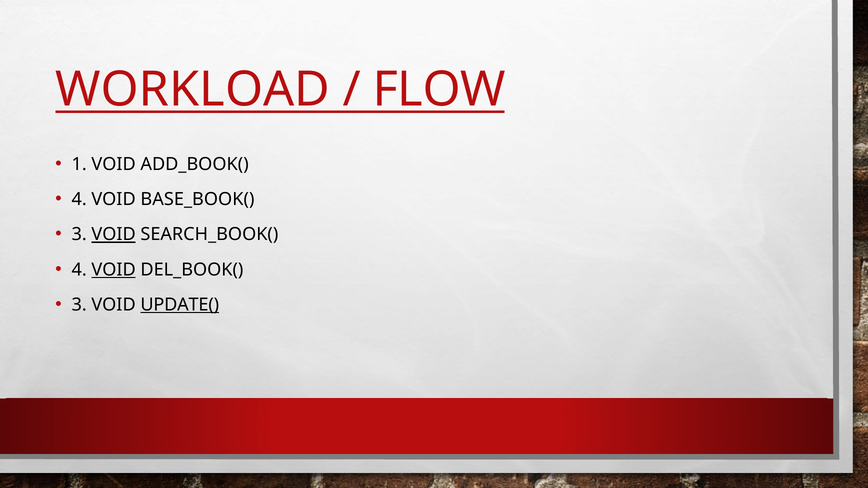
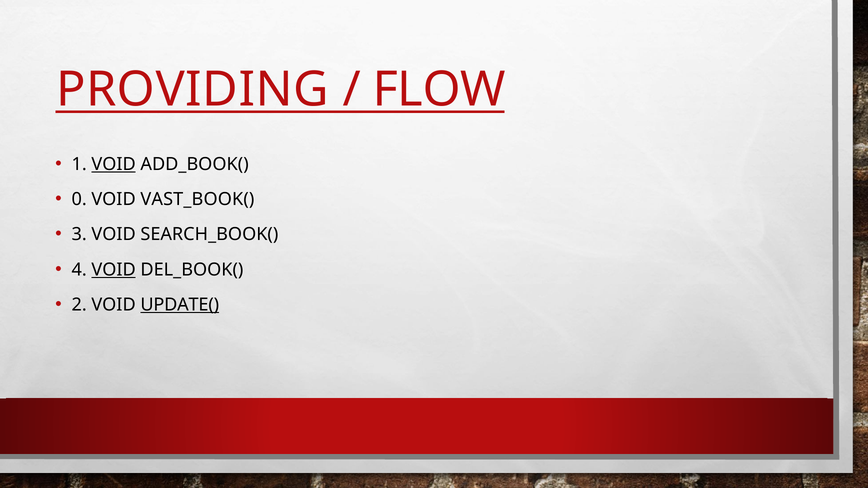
WORKLOAD: WORKLOAD -> PROVIDING
VOID at (114, 164) underline: none -> present
4 at (79, 199): 4 -> 0
BASE_BOOK(: BASE_BOOK( -> VAST_BOOK(
VOID at (114, 235) underline: present -> none
3 at (79, 305): 3 -> 2
